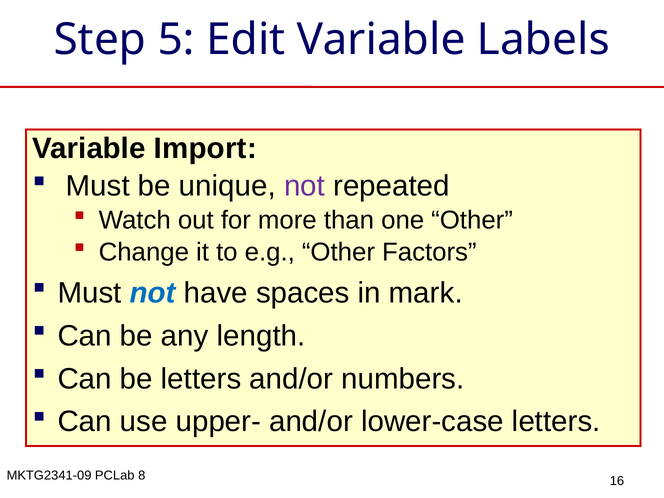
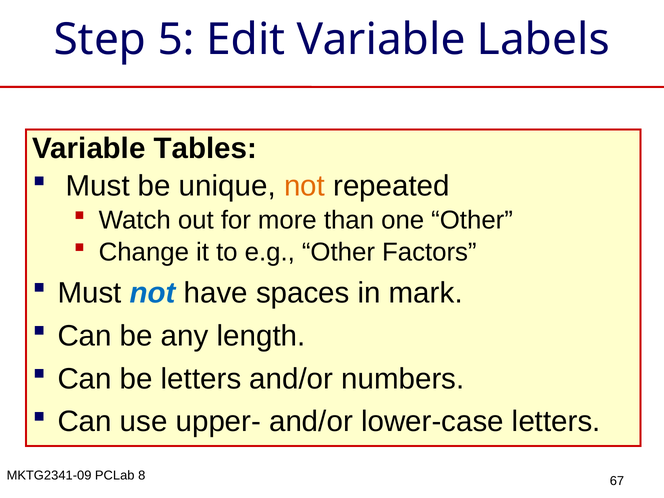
Import: Import -> Tables
not at (305, 186) colour: purple -> orange
16: 16 -> 67
